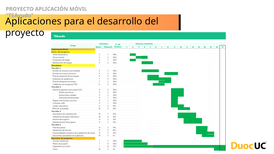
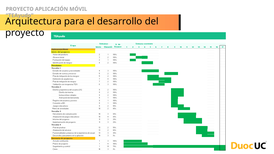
Aplicaciones: Aplicaciones -> Arquitectura
